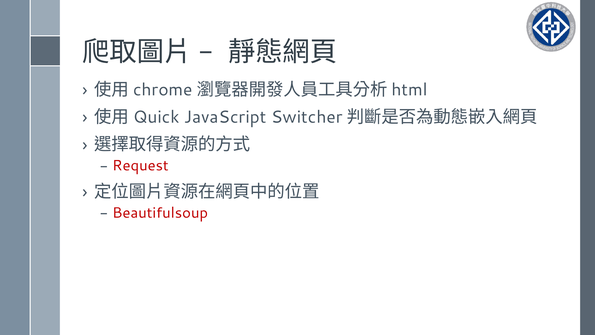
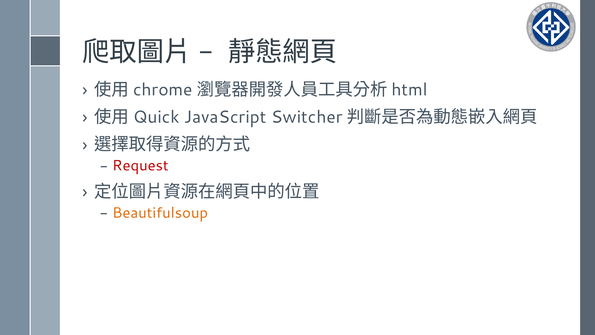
Beautifulsoup colour: red -> orange
